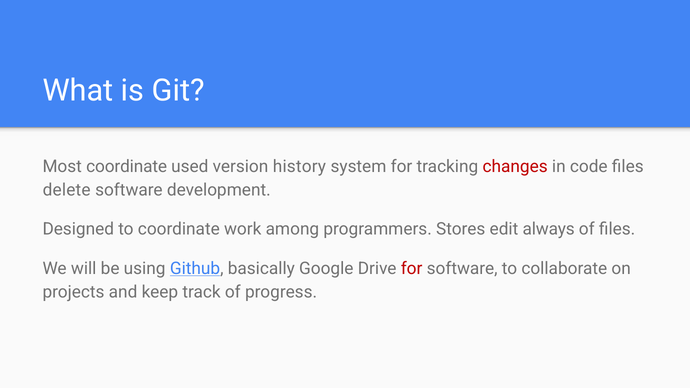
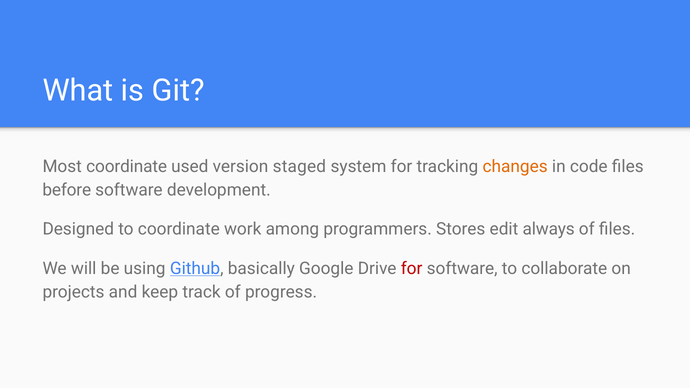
history: history -> staged
changes colour: red -> orange
delete: delete -> before
